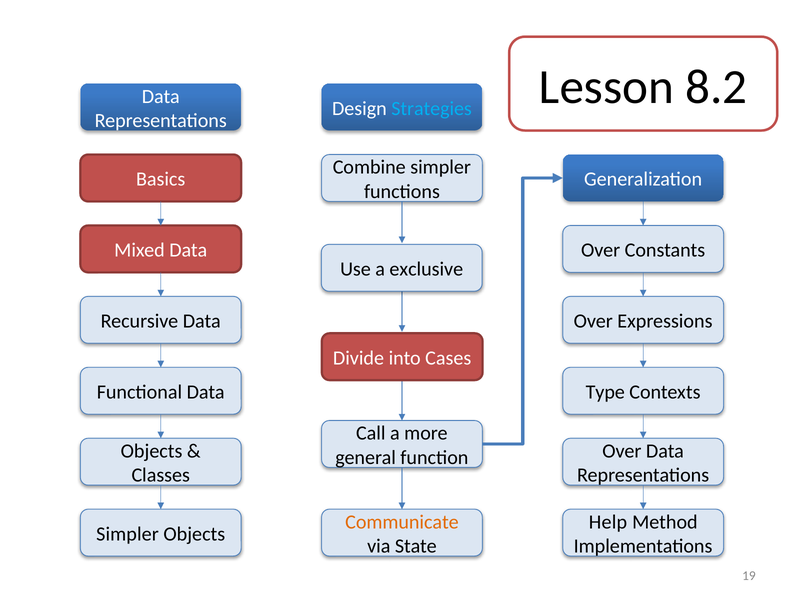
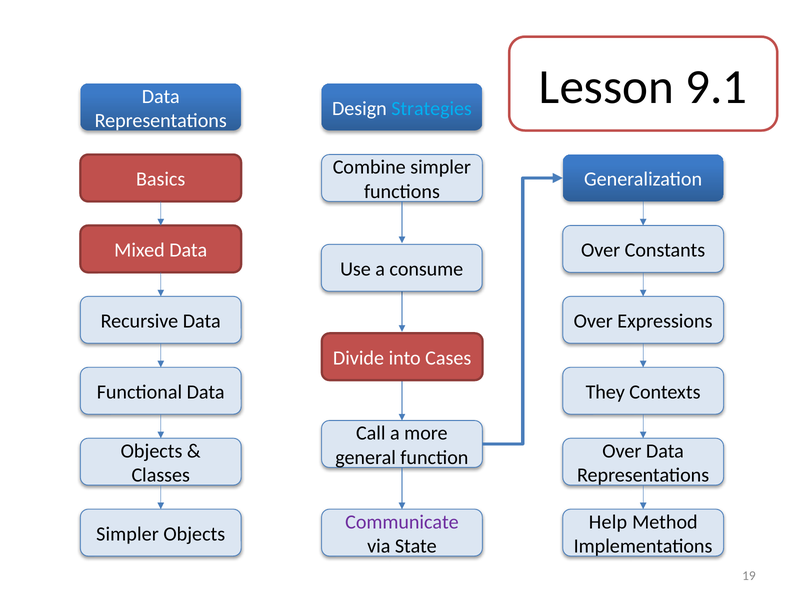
8.2: 8.2 -> 9.1
exclusive: exclusive -> consume
Type: Type -> They
Communicate colour: orange -> purple
